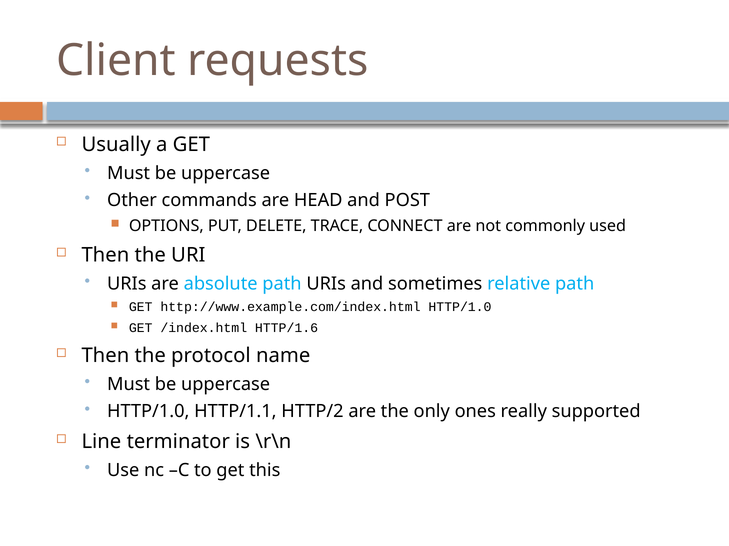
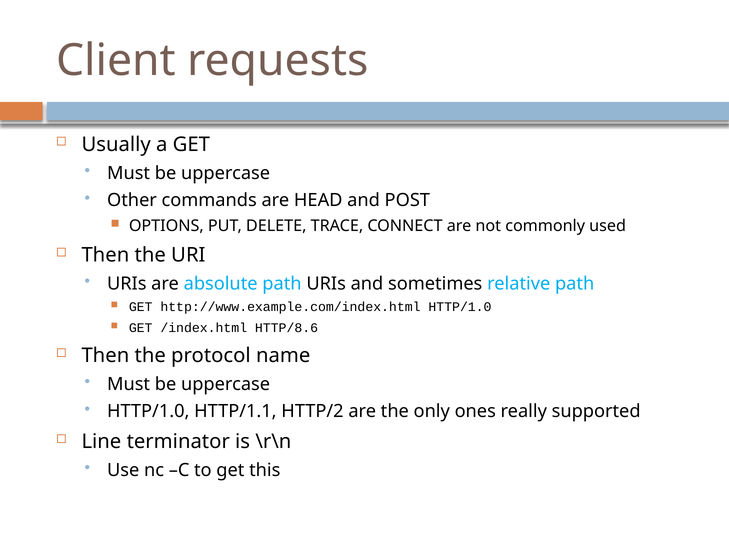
HTTP/1.6: HTTP/1.6 -> HTTP/8.6
